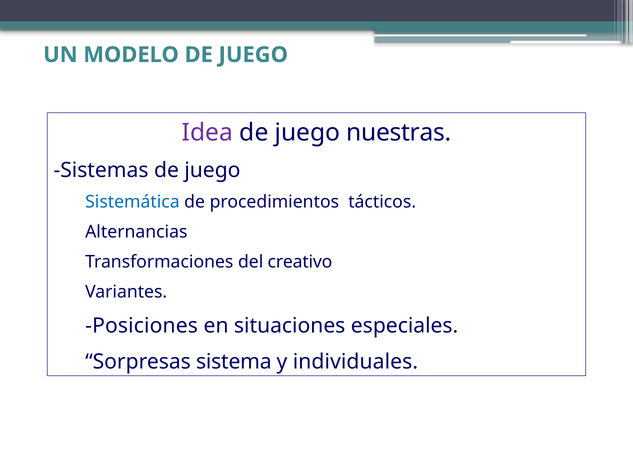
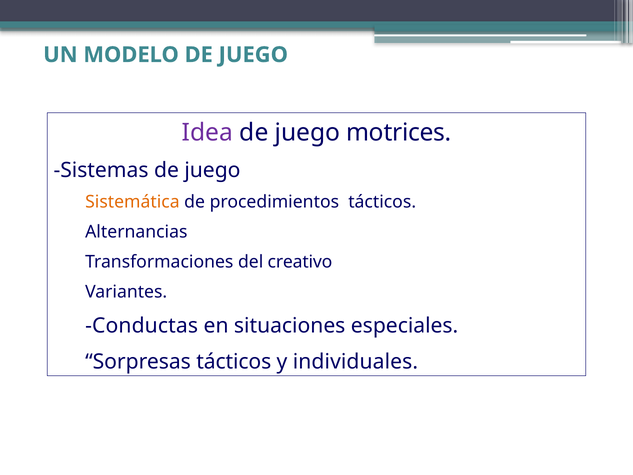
nuestras: nuestras -> motrices
Sistemática colour: blue -> orange
Posiciones: Posiciones -> Conductas
Sorpresas sistema: sistema -> tácticos
